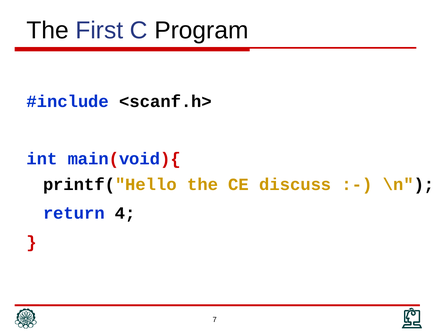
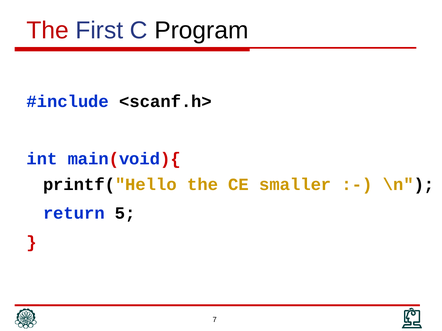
The at (48, 30) colour: black -> red
discuss: discuss -> smaller
4: 4 -> 5
